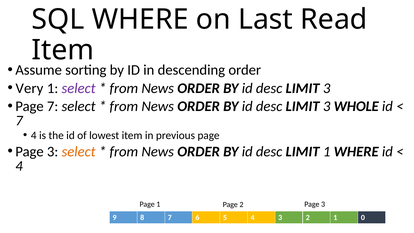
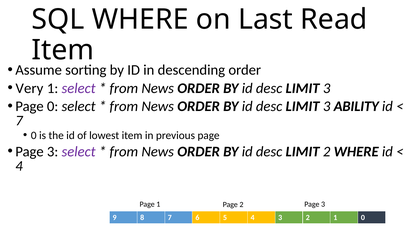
Page 7: 7 -> 0
WHOLE: WHOLE -> ABILITY
4 at (34, 135): 4 -> 0
select at (79, 152) colour: orange -> purple
LIMIT 1: 1 -> 2
